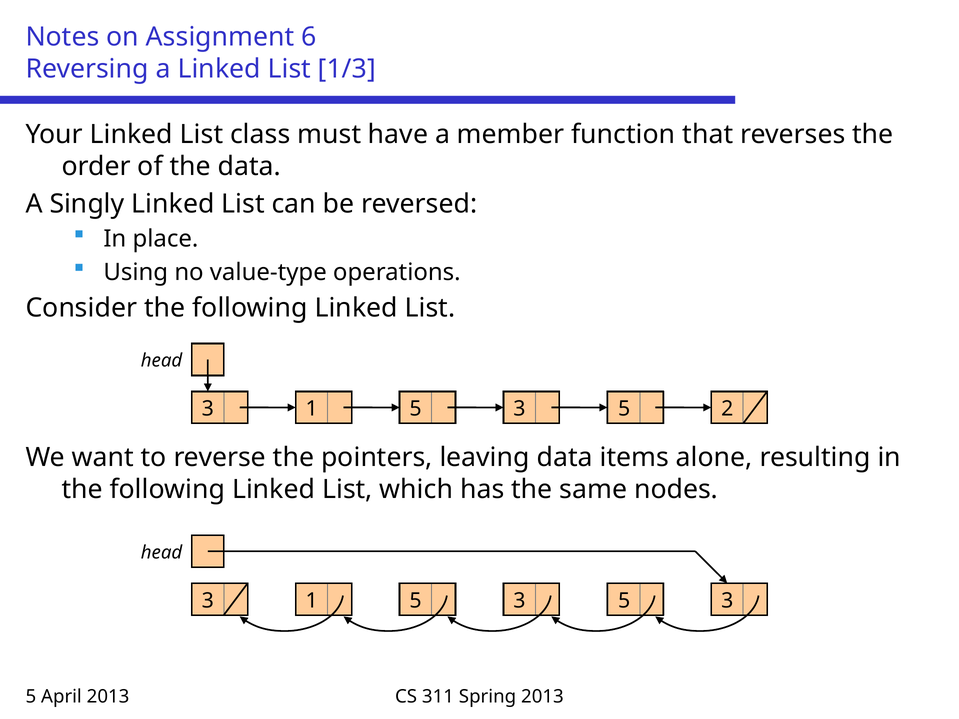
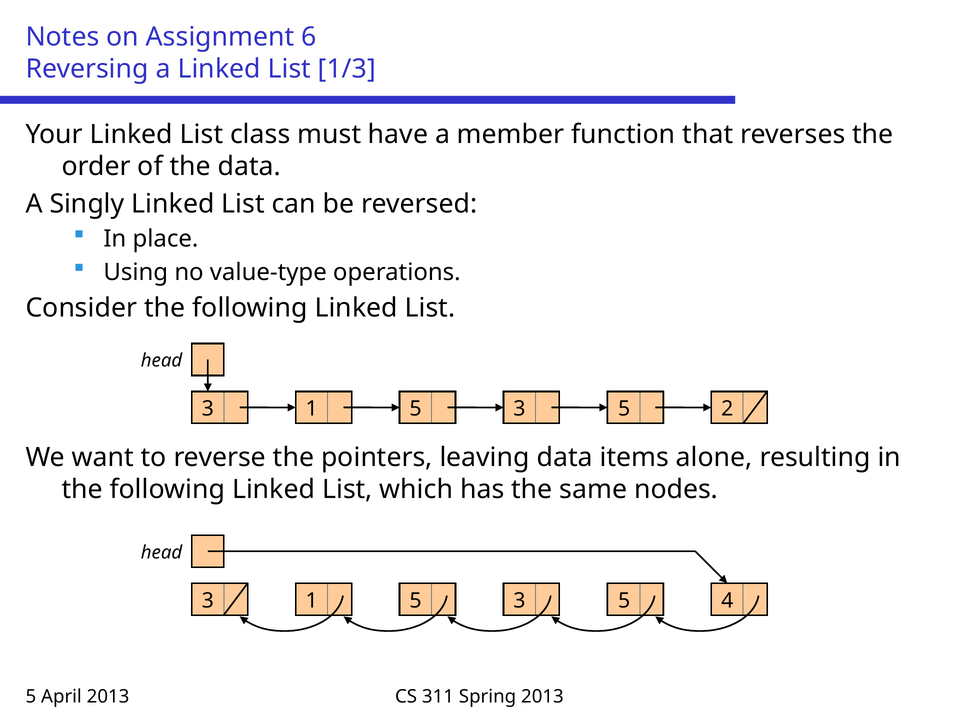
5 3: 3 -> 4
